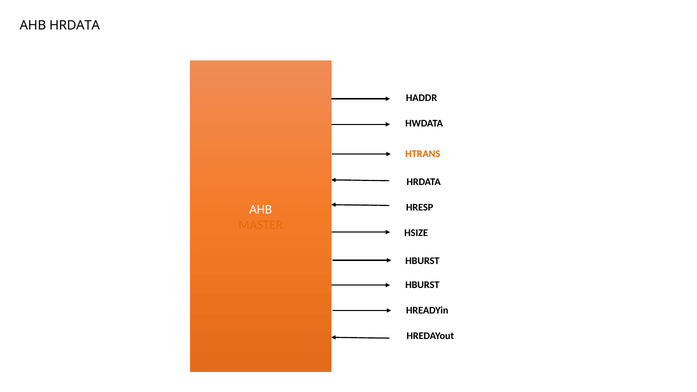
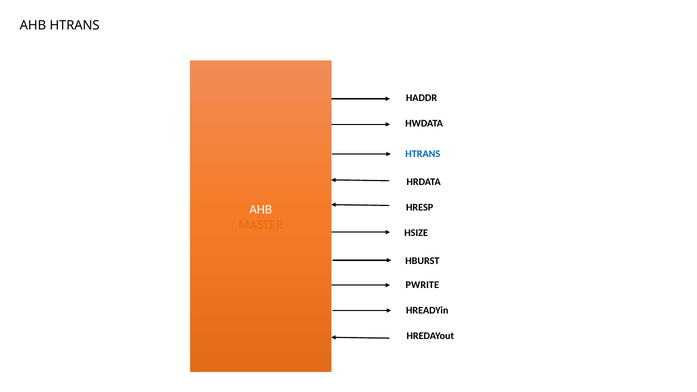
AHB HRDATA: HRDATA -> HTRANS
HTRANS at (423, 154) colour: orange -> blue
HBURST at (422, 285): HBURST -> PWRITE
